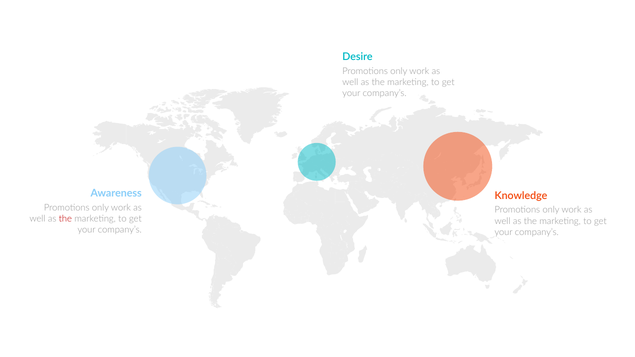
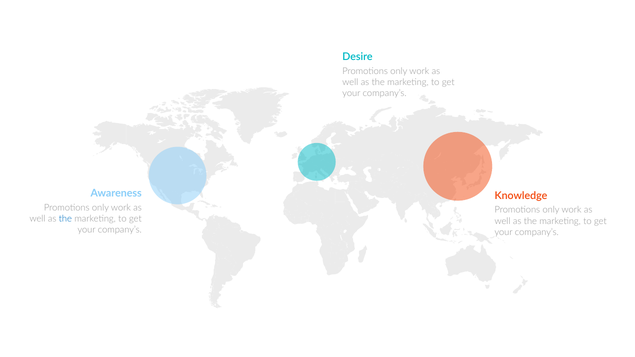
the at (65, 219) colour: red -> blue
